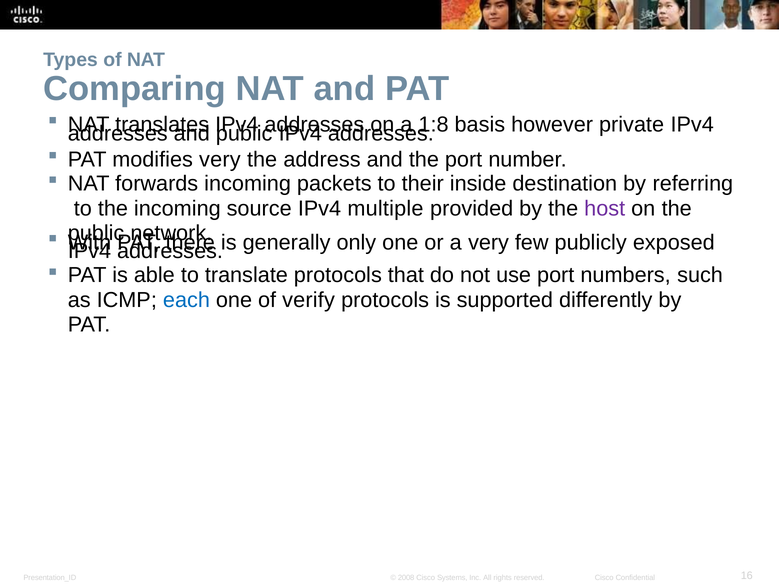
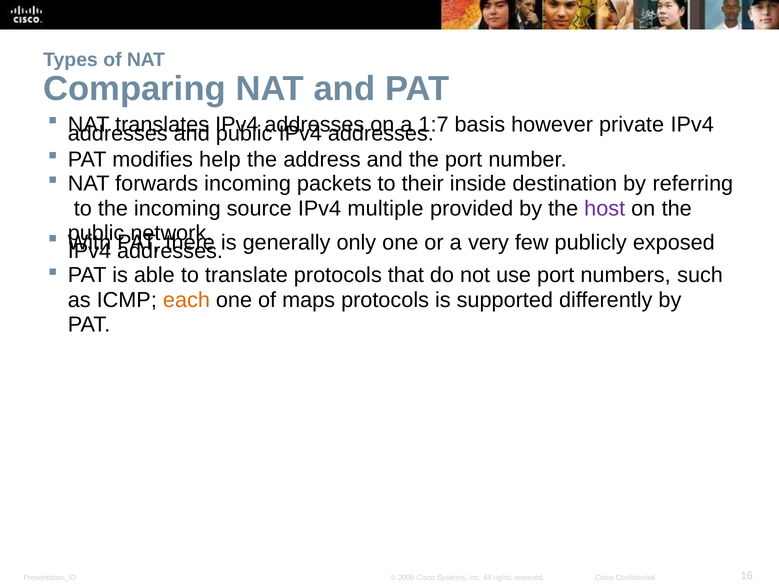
1:8: 1:8 -> 1:7
modifies very: very -> help
each colour: blue -> orange
verify: verify -> maps
